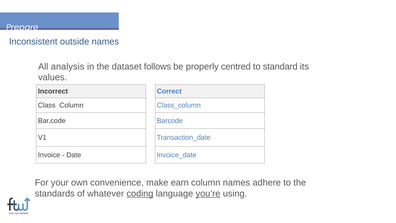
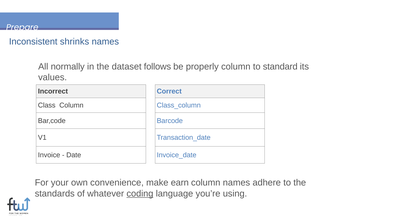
outside: outside -> shrinks
analysis: analysis -> normally
properly centred: centred -> column
you’re underline: present -> none
